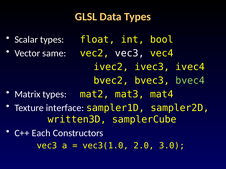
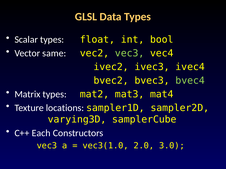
vec3 at (130, 53) colour: white -> light green
interface: interface -> locations
written3D: written3D -> varying3D
